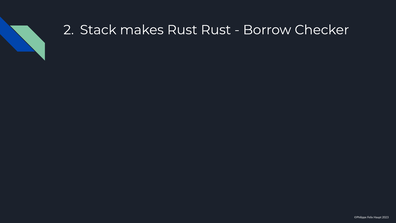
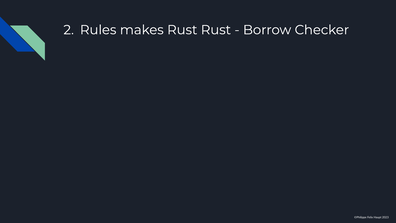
Stack: Stack -> Rules
